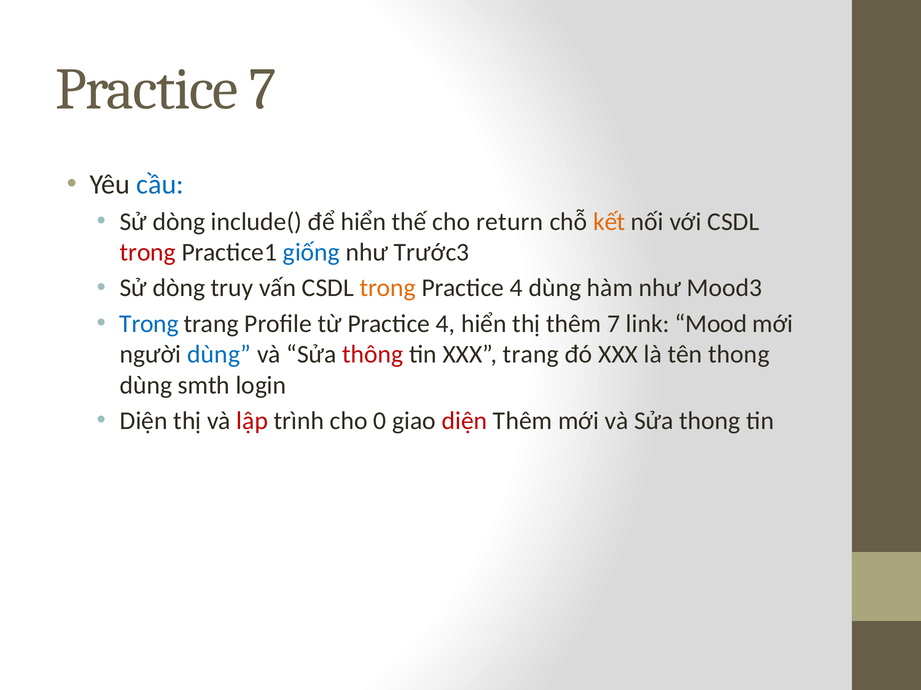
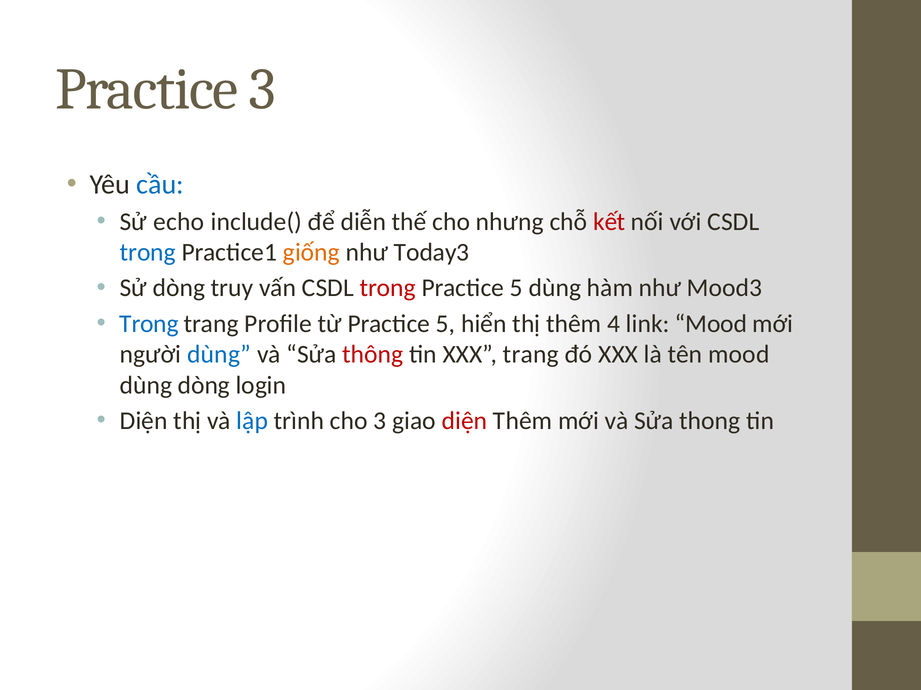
Practice 7: 7 -> 3
dòng at (179, 222): dòng -> echo
để hiển: hiển -> diễn
return: return -> nhưng
kết colour: orange -> red
trong at (148, 253) colour: red -> blue
giống colour: blue -> orange
Trước3: Trước3 -> Today3
trong at (388, 288) colour: orange -> red
4 at (516, 288): 4 -> 5
từ Practice 4: 4 -> 5
thêm 7: 7 -> 4
tên thong: thong -> mood
dùng smth: smth -> dòng
lập colour: red -> blue
cho 0: 0 -> 3
